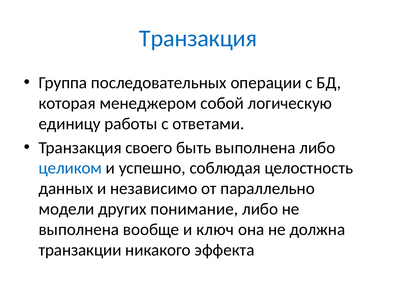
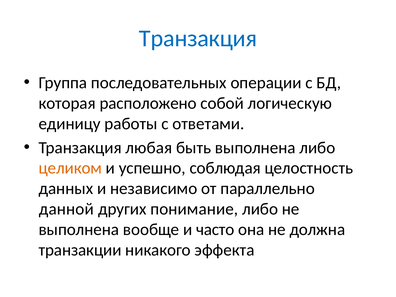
менеджером: менеджером -> расположено
своего: своего -> любая
целиком colour: blue -> orange
модели: модели -> данной
ключ: ключ -> часто
